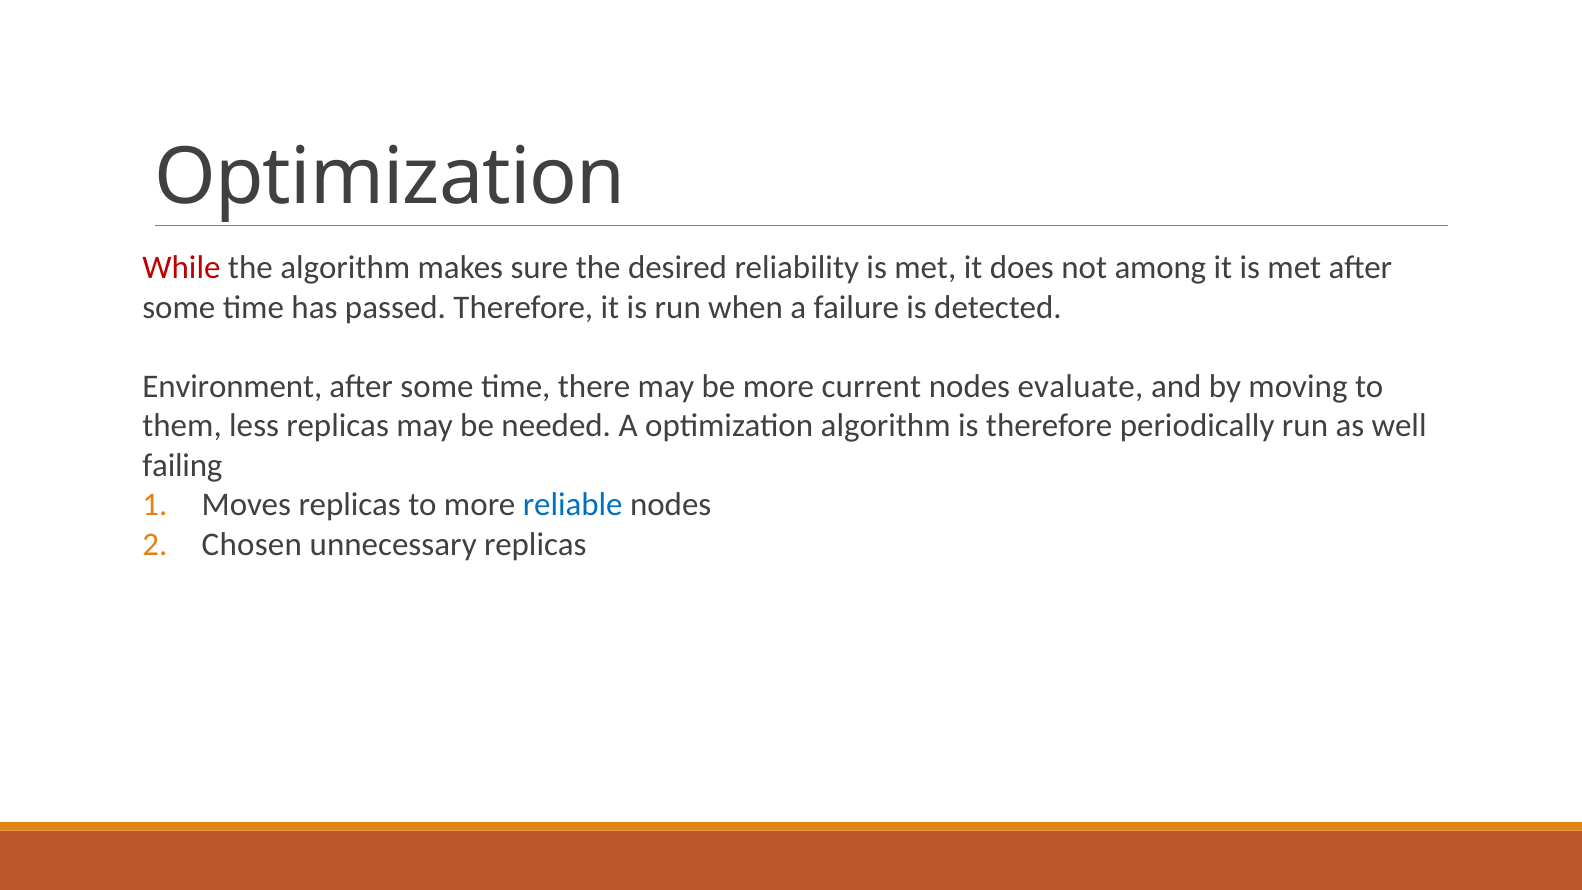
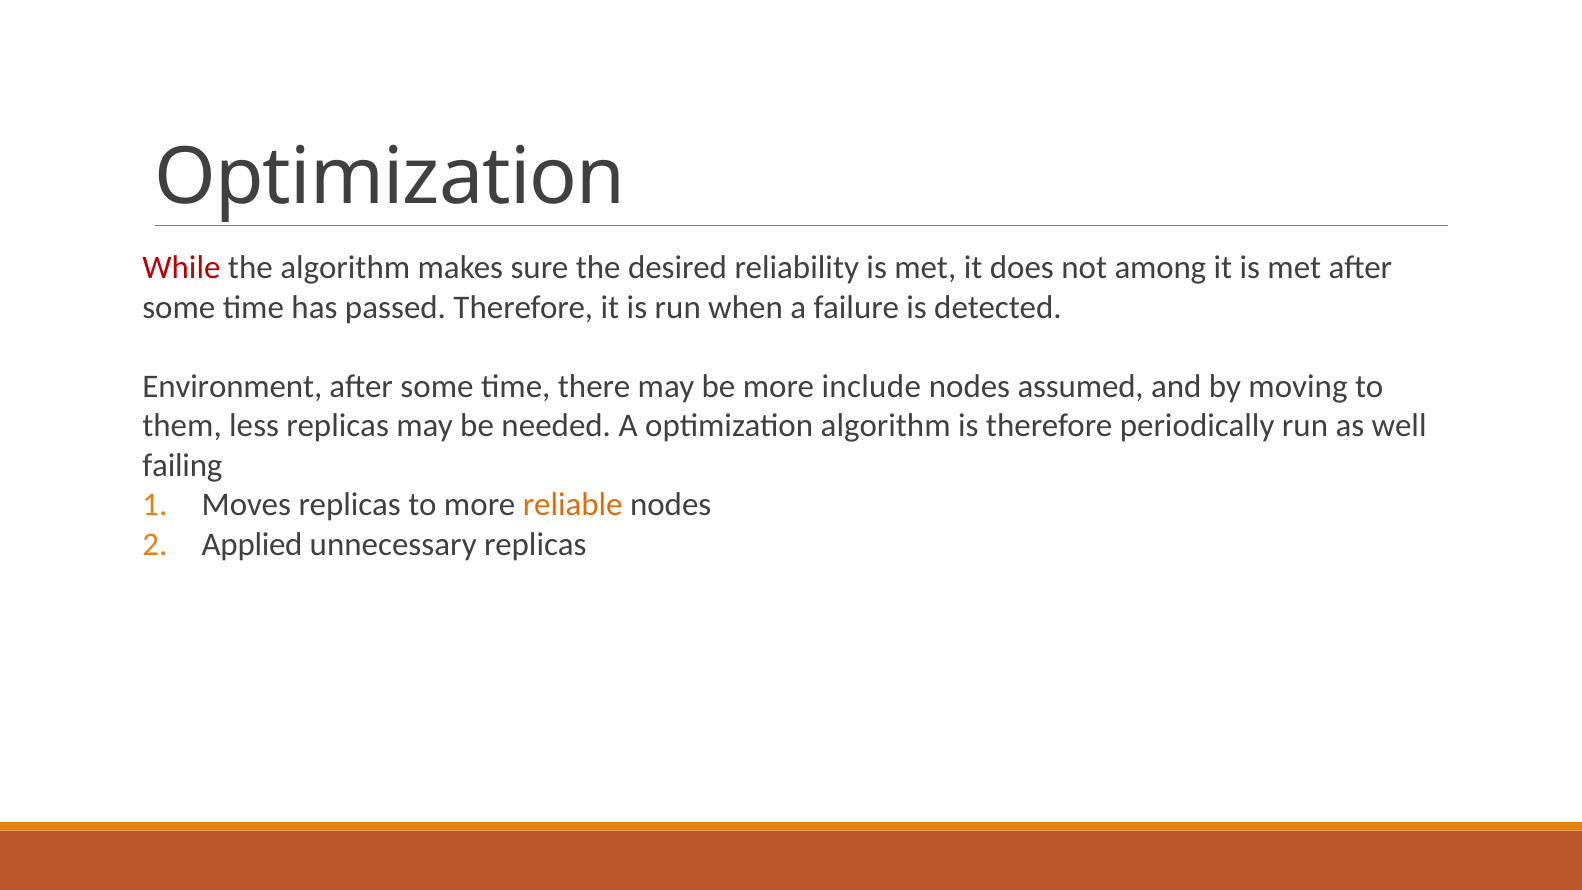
current: current -> include
evaluate: evaluate -> assumed
reliable colour: blue -> orange
Chosen: Chosen -> Applied
